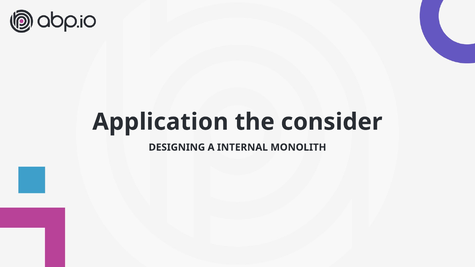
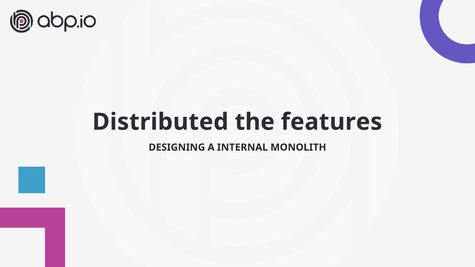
Application: Application -> Distributed
consider: consider -> features
